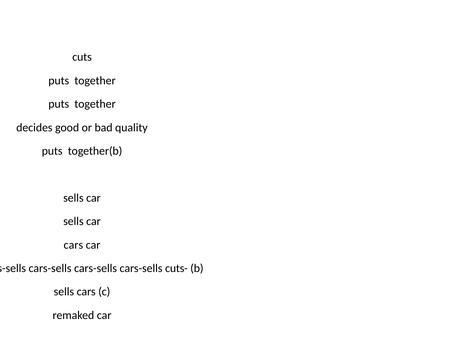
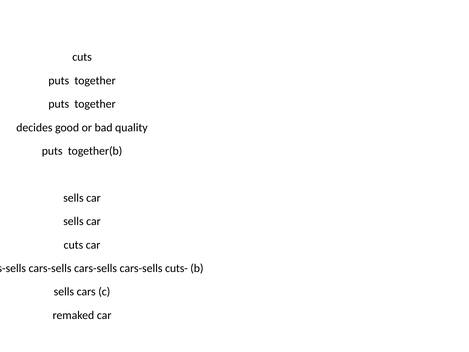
cars at (73, 245): cars -> cuts
